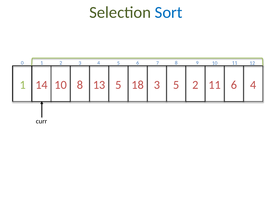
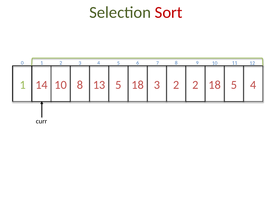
Sort colour: blue -> red
18 11: 11 -> 18
3 5: 5 -> 2
2 6: 6 -> 5
